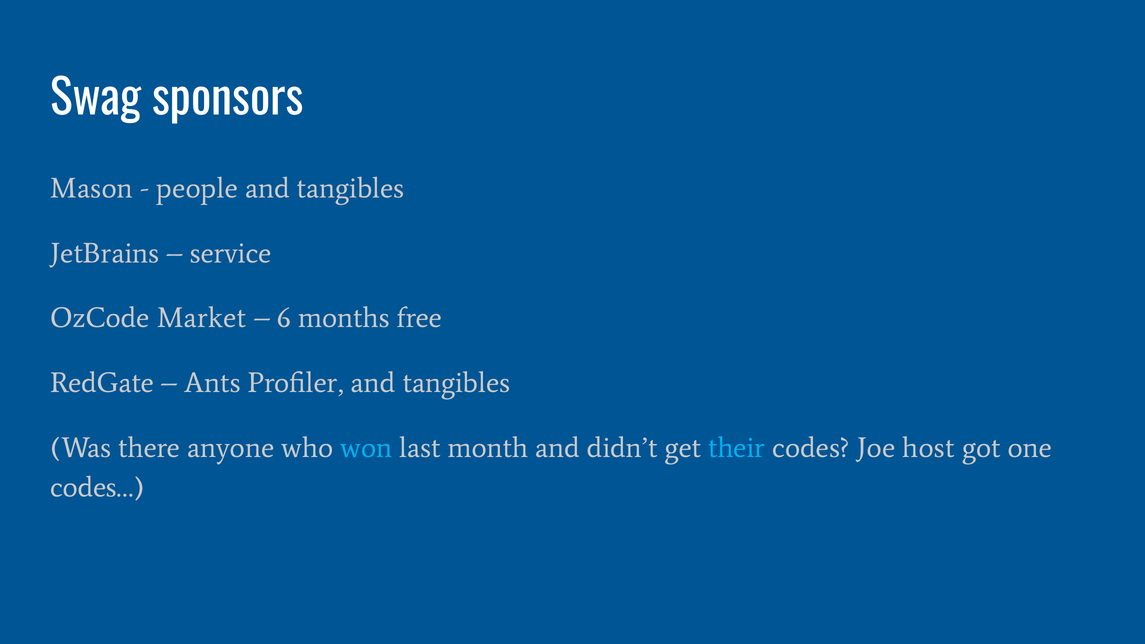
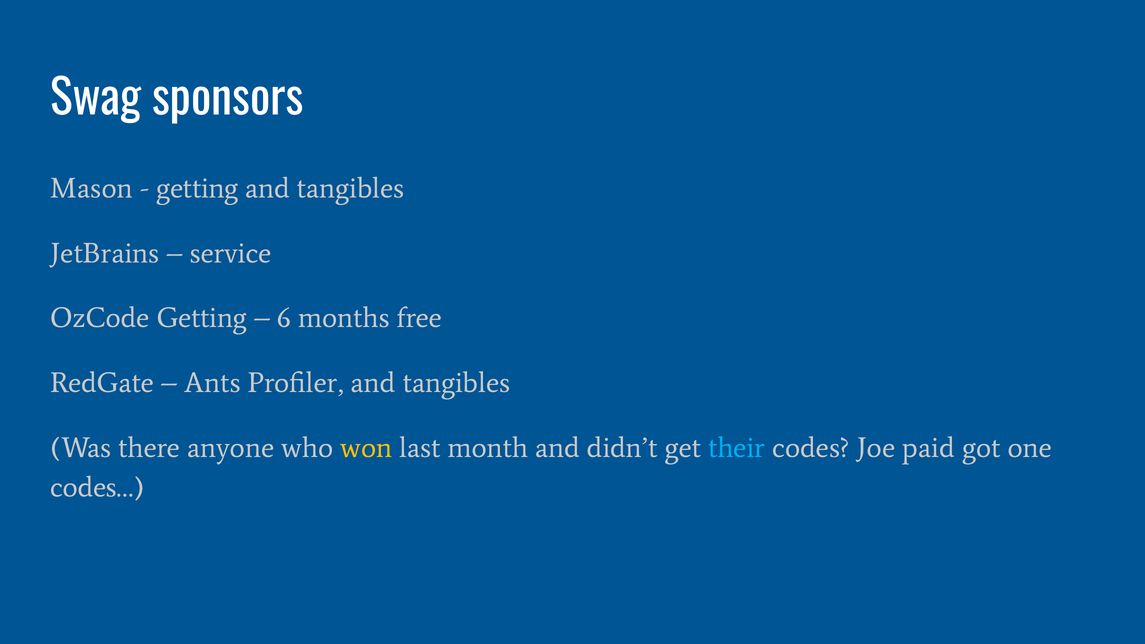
people at (197, 188): people -> getting
OzCode Market: Market -> Getting
won colour: light blue -> yellow
host: host -> paid
